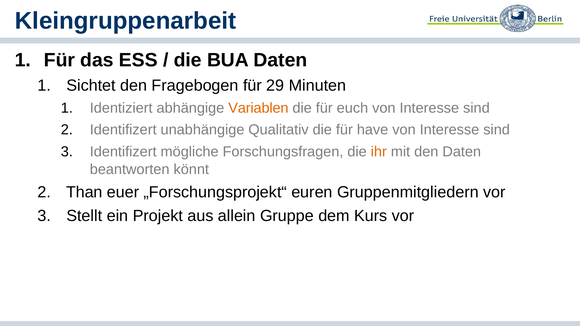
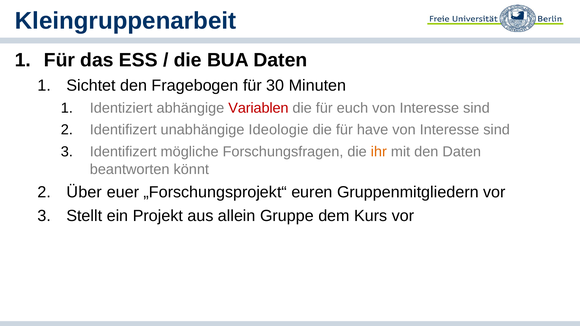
29: 29 -> 30
Variablen colour: orange -> red
Qualitativ: Qualitativ -> Ideologie
Than: Than -> Über
